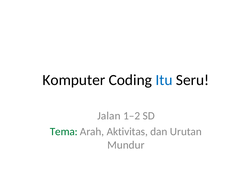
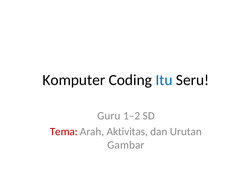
Jalan: Jalan -> Guru
Tema colour: green -> red
Mundur: Mundur -> Gambar
